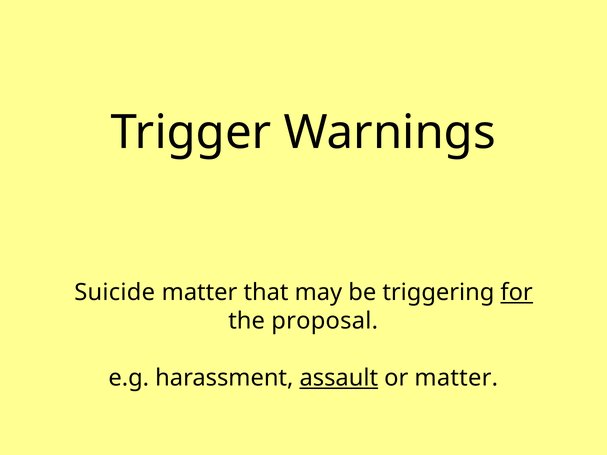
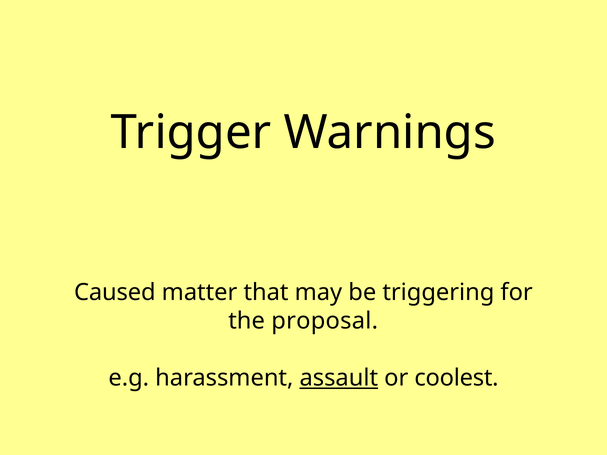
Suicide: Suicide -> Caused
for underline: present -> none
or matter: matter -> coolest
